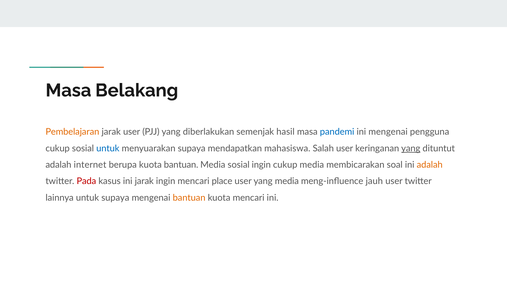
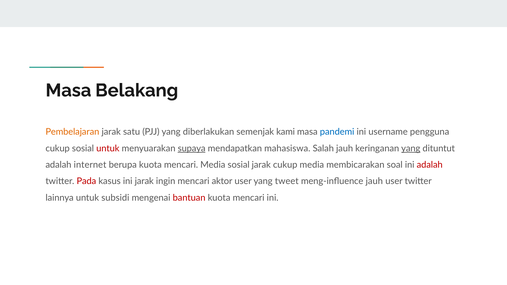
jarak user: user -> satu
hasil: hasil -> kami
ini mengenai: mengenai -> username
untuk at (108, 148) colour: blue -> red
supaya at (192, 148) underline: none -> present
Salah user: user -> jauh
berupa kuota bantuan: bantuan -> mencari
sosial ingin: ingin -> jarak
adalah at (430, 165) colour: orange -> red
place: place -> aktor
yang media: media -> tweet
untuk supaya: supaya -> subsidi
bantuan at (189, 198) colour: orange -> red
